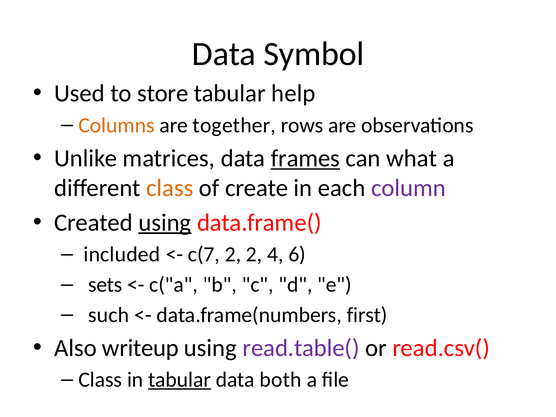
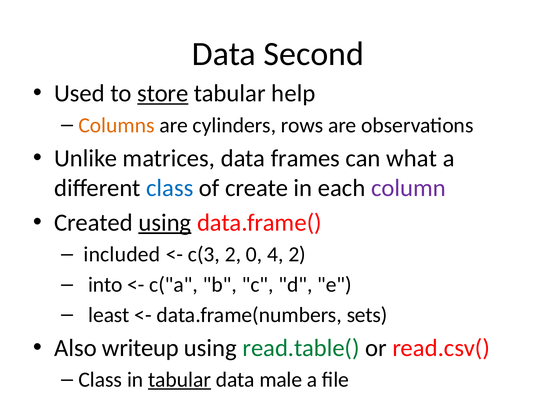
Symbol: Symbol -> Second
store underline: none -> present
together: together -> cylinders
frames underline: present -> none
class at (170, 188) colour: orange -> blue
c(7: c(7 -> c(3
2 2: 2 -> 0
4 6: 6 -> 2
sets: sets -> into
such: such -> least
first: first -> sets
read.table( colour: purple -> green
both: both -> male
